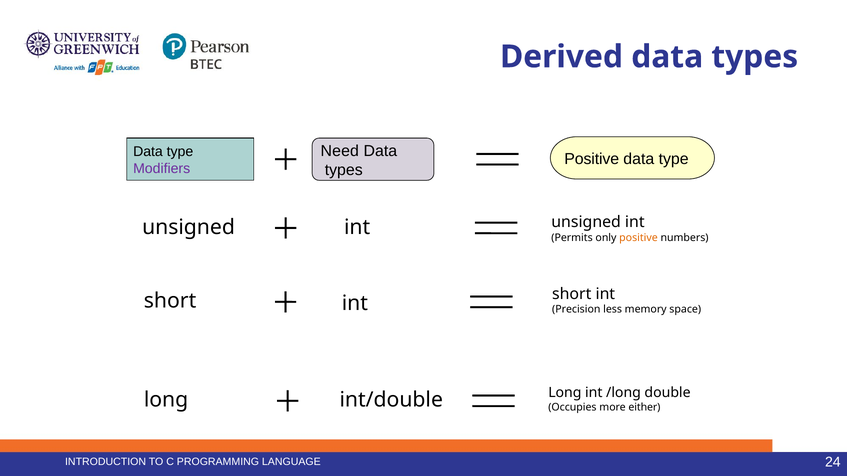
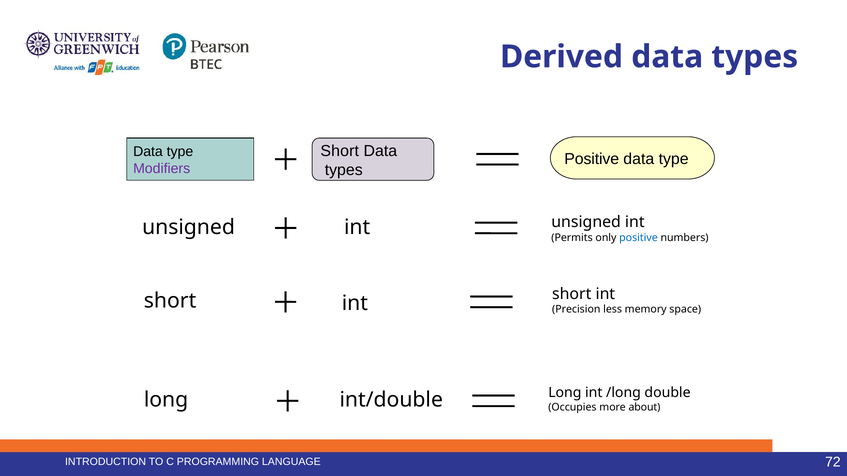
Need at (340, 151): Need -> Short
positive at (639, 238) colour: orange -> blue
either: either -> about
24: 24 -> 72
